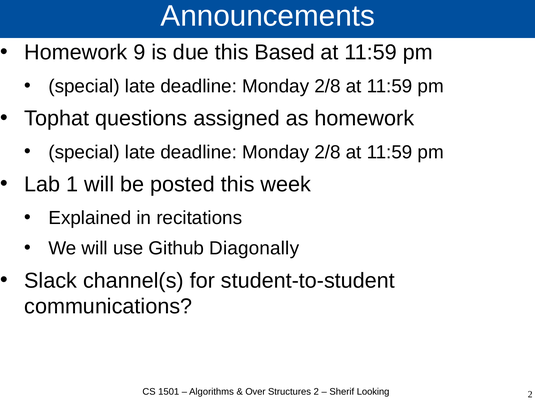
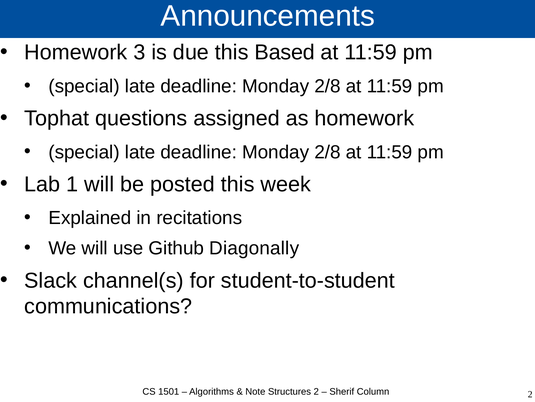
9: 9 -> 3
Over: Over -> Note
Looking: Looking -> Column
